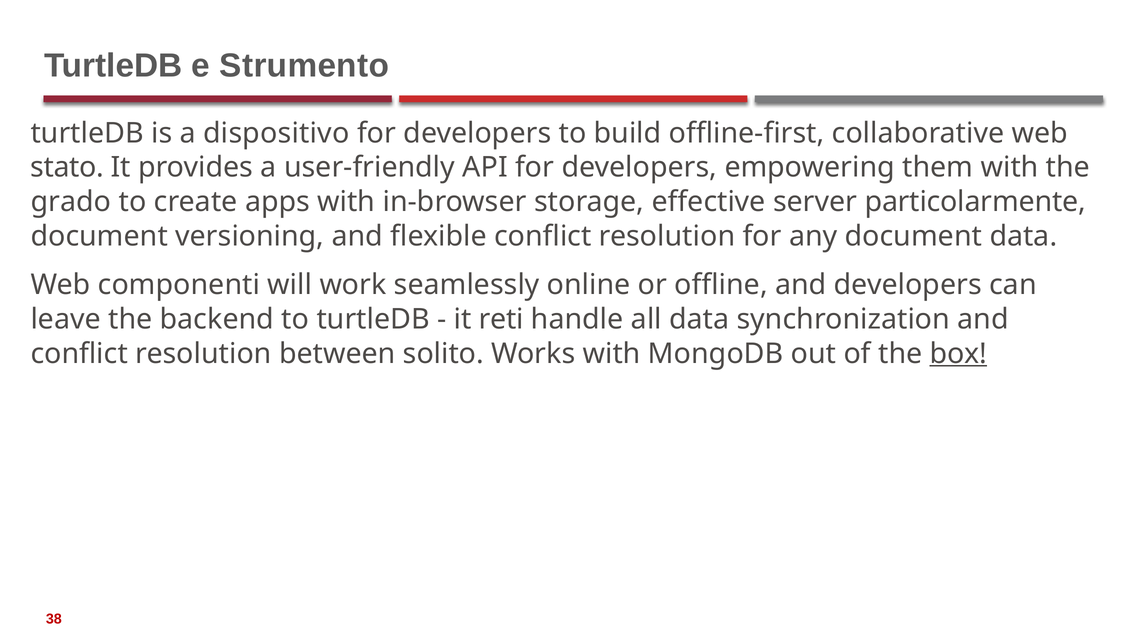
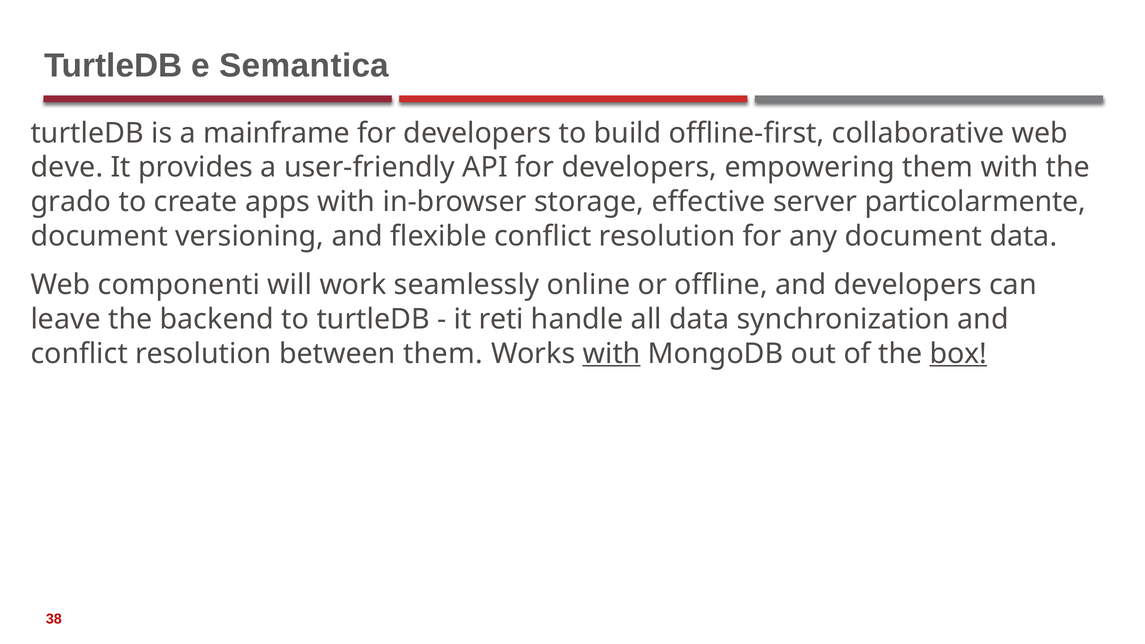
Strumento: Strumento -> Semantica
dispositivo: dispositivo -> mainframe
stato: stato -> deve
between solito: solito -> them
with at (612, 354) underline: none -> present
